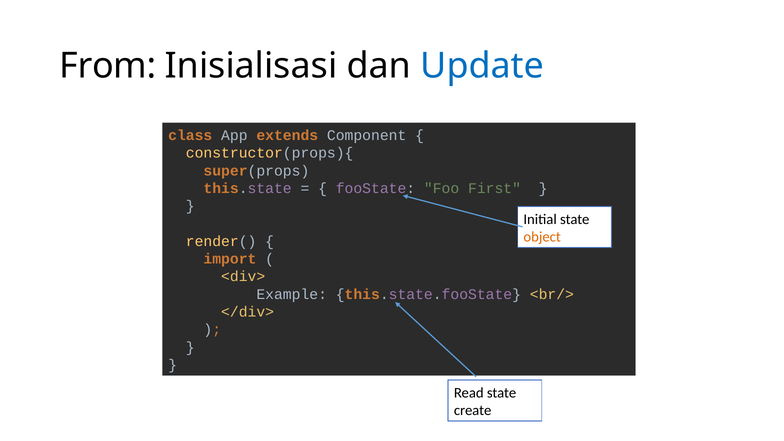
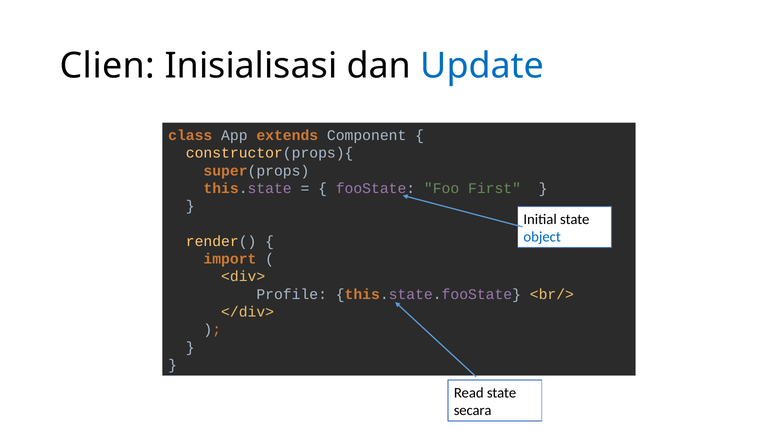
From: From -> Clien
object colour: orange -> blue
Example: Example -> Profile
create: create -> secara
